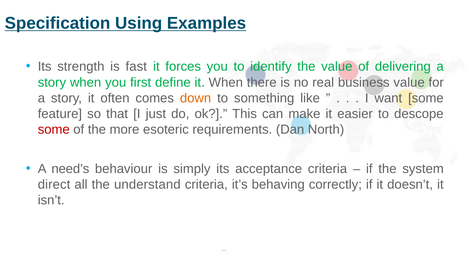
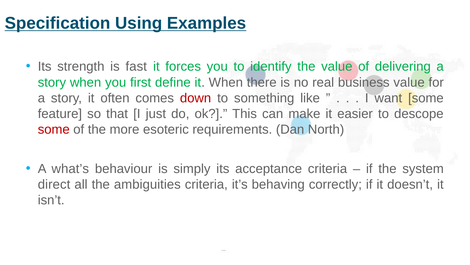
down colour: orange -> red
need’s: need’s -> what’s
understand: understand -> ambiguities
